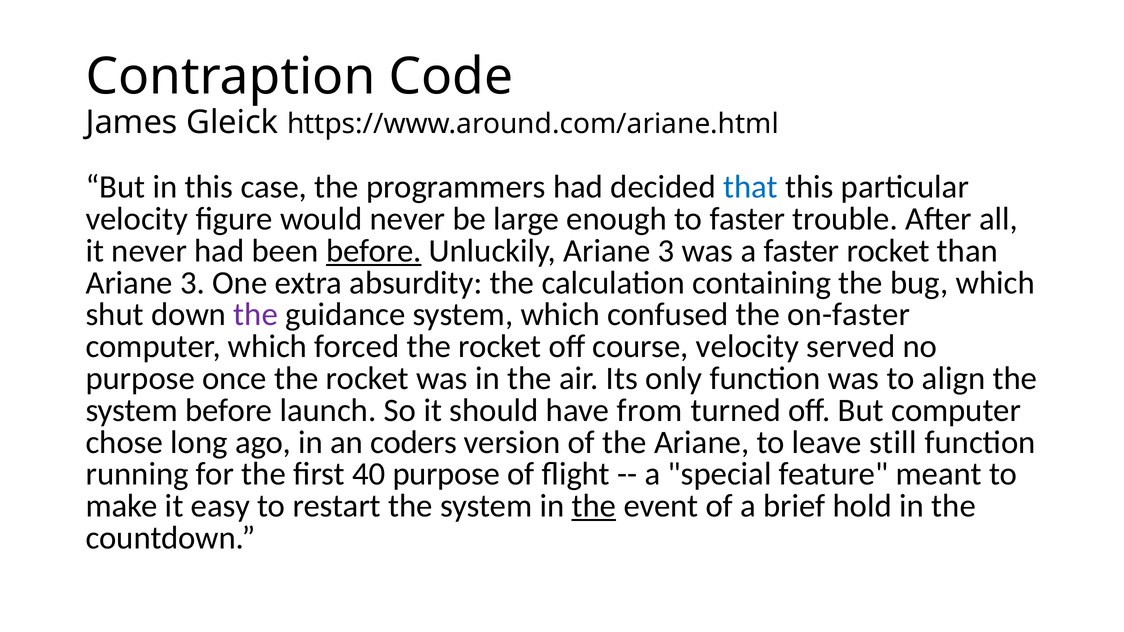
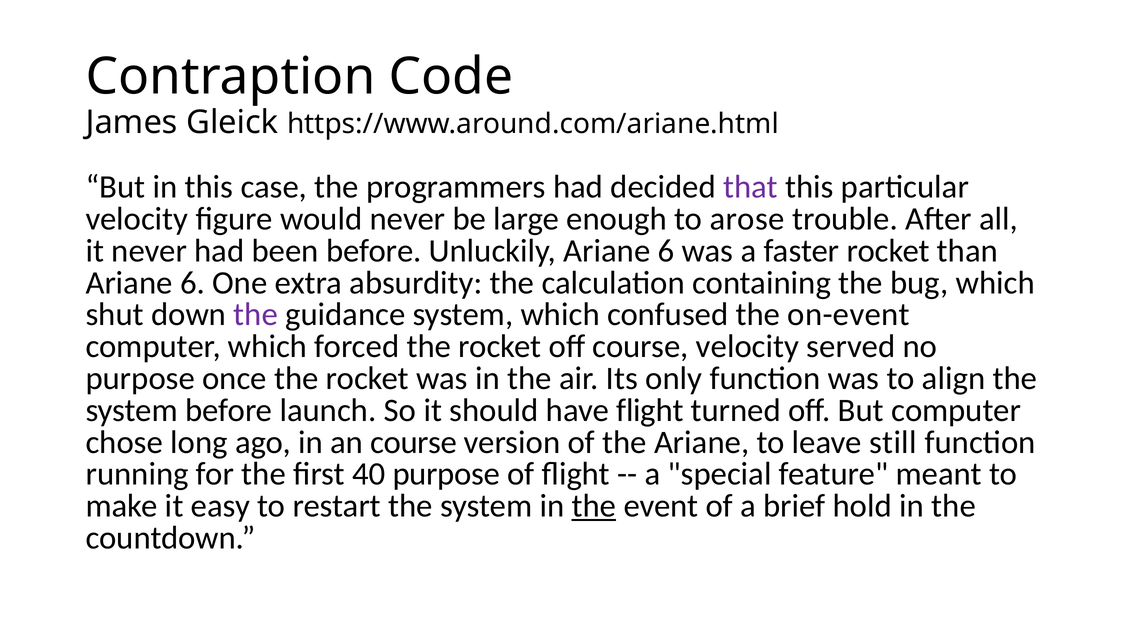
that colour: blue -> purple
to faster: faster -> arose
before at (374, 251) underline: present -> none
Unluckily Ariane 3: 3 -> 6
3 at (192, 283): 3 -> 6
on-faster: on-faster -> on-event
have from: from -> flight
an coders: coders -> course
